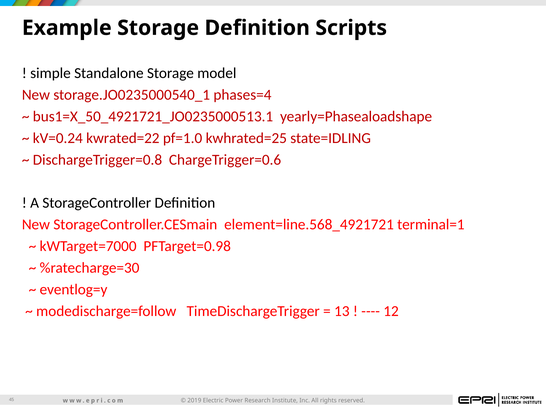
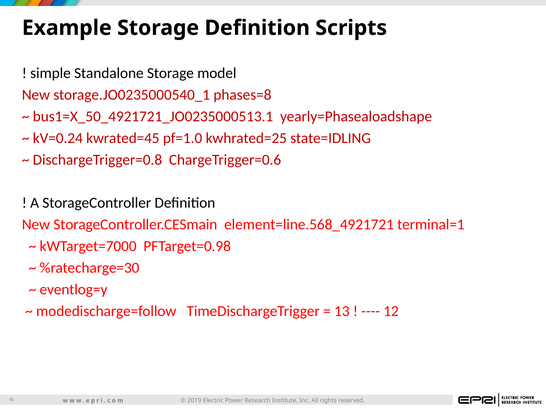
phases=4: phases=4 -> phases=8
kwrated=22: kwrated=22 -> kwrated=45
